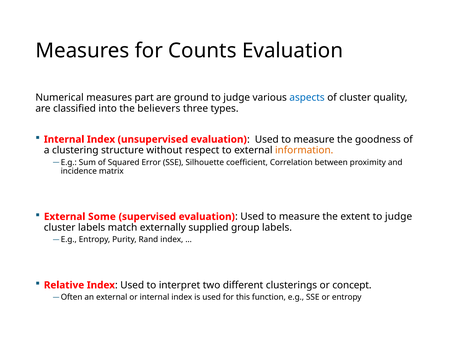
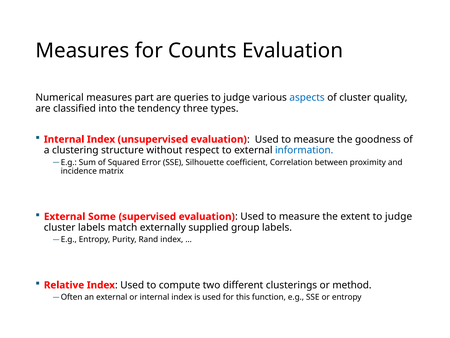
ground: ground -> queries
believers: believers -> tendency
information colour: orange -> blue
interpret: interpret -> compute
concept: concept -> method
